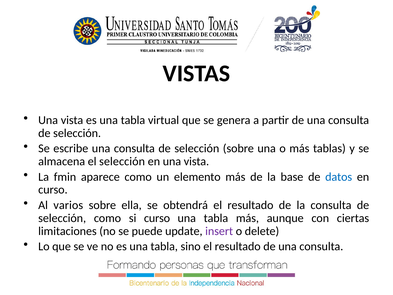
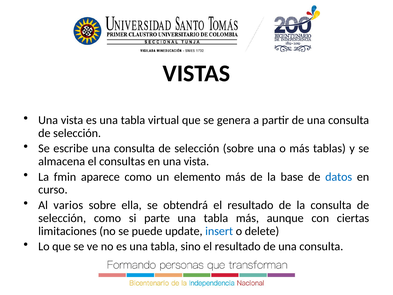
el selección: selección -> consultas
si curso: curso -> parte
insert colour: purple -> blue
